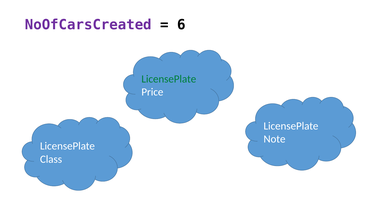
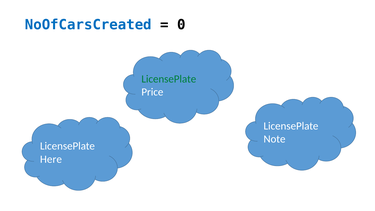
NoOfCarsCreated colour: purple -> blue
6: 6 -> 0
Class: Class -> Here
